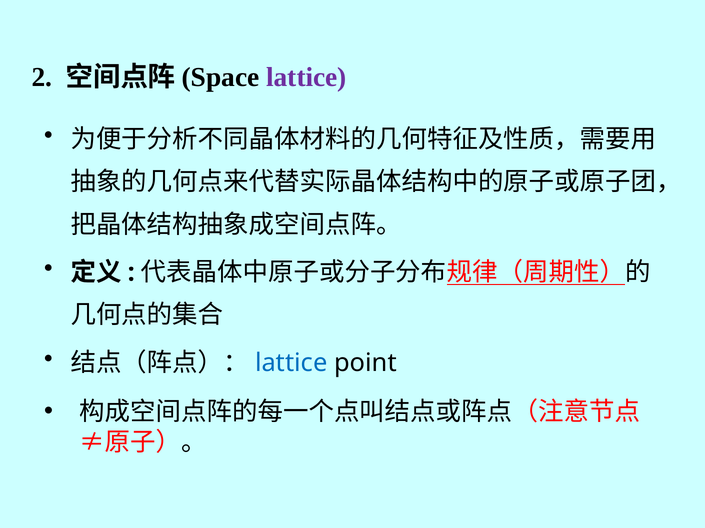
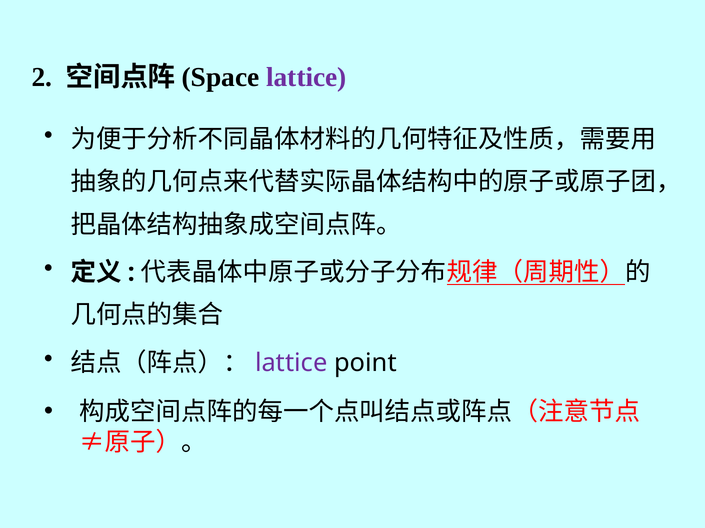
lattice at (291, 363) colour: blue -> purple
